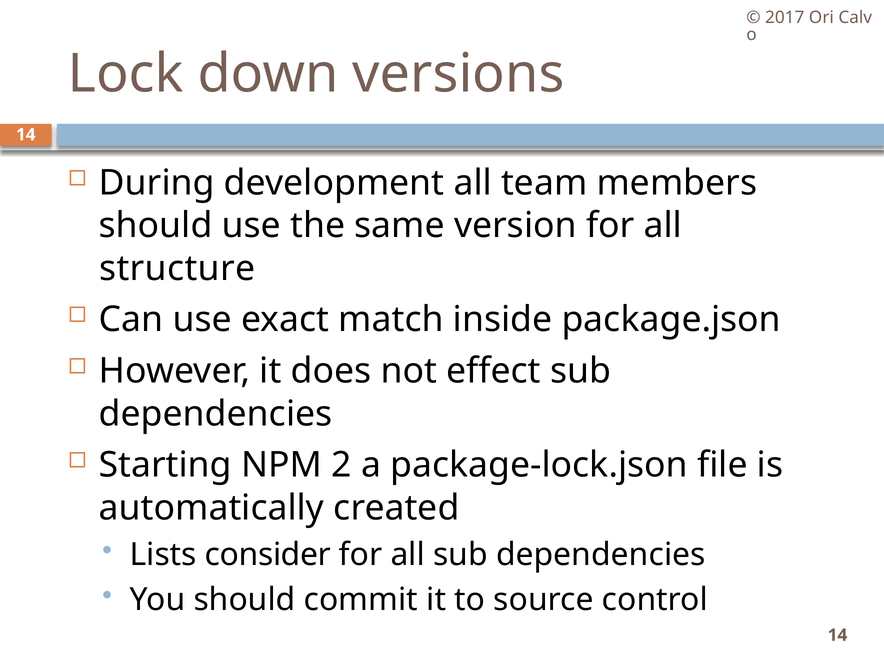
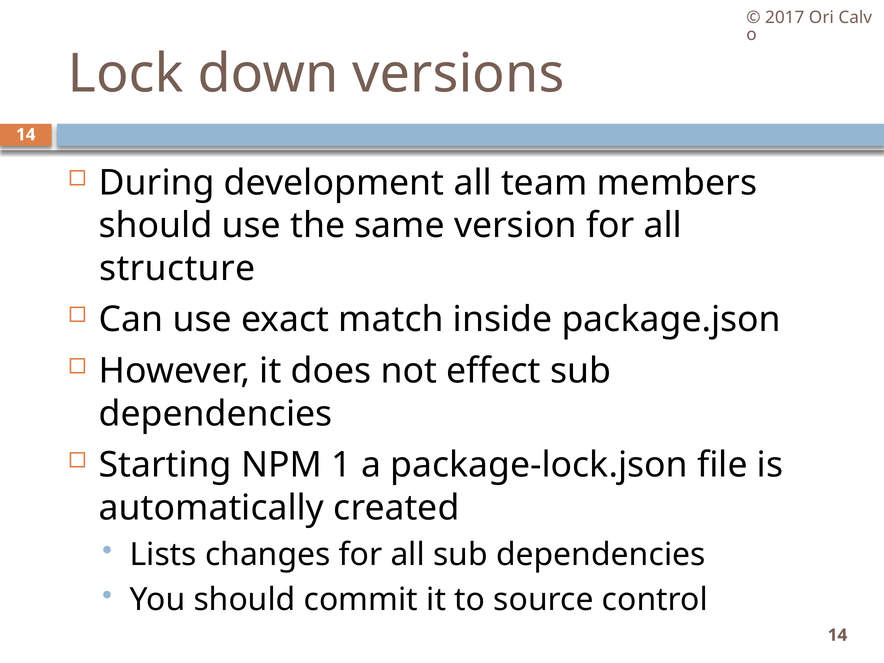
2: 2 -> 1
consider: consider -> changes
